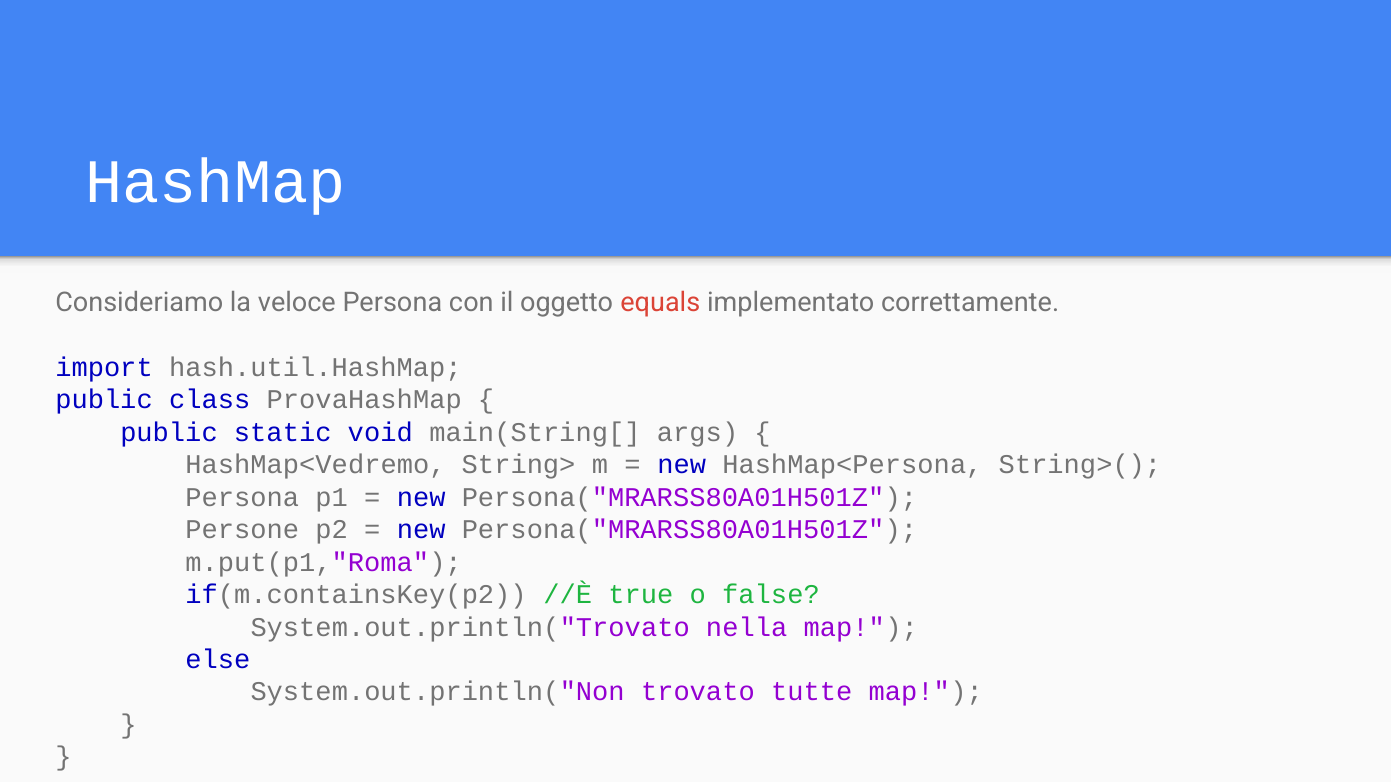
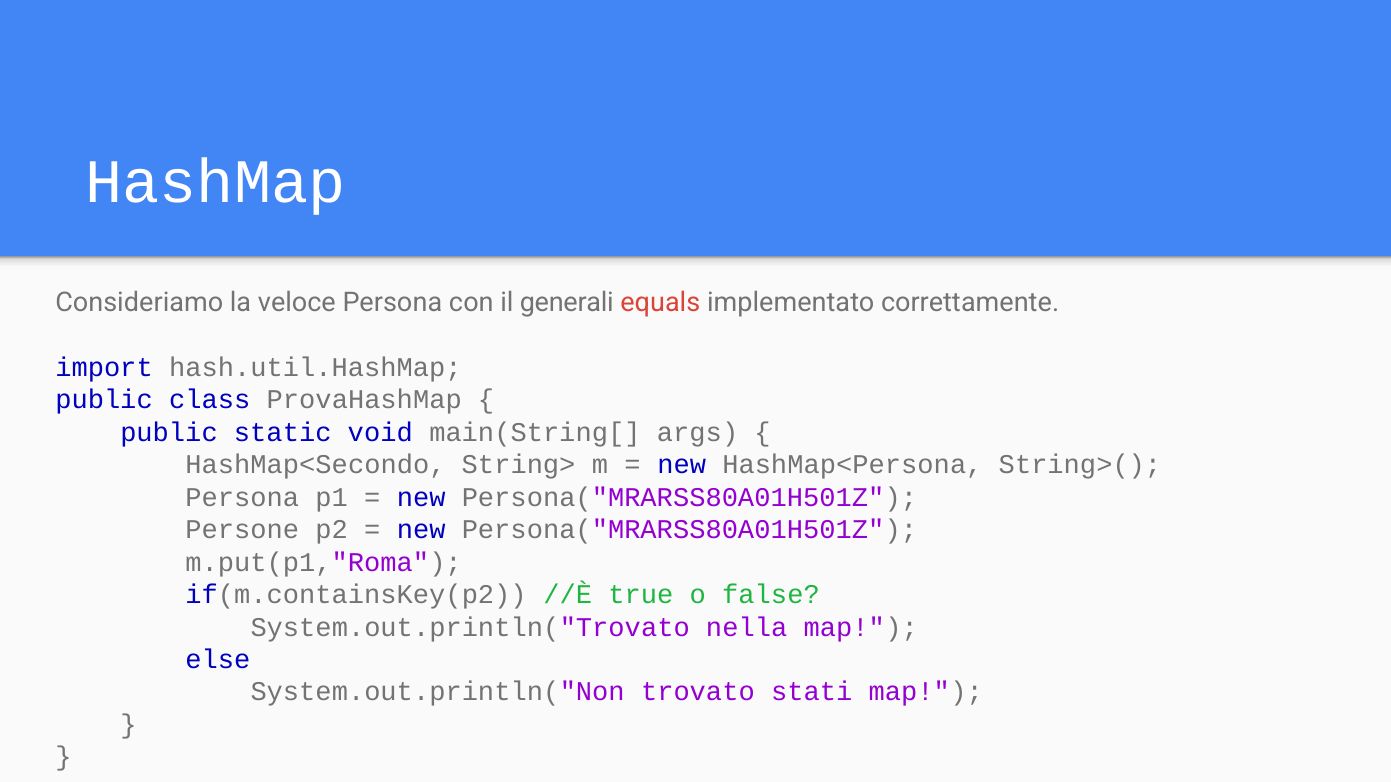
oggetto: oggetto -> generali
HashMap<Vedremo: HashMap<Vedremo -> HashMap<Secondo
tutte: tutte -> stati
